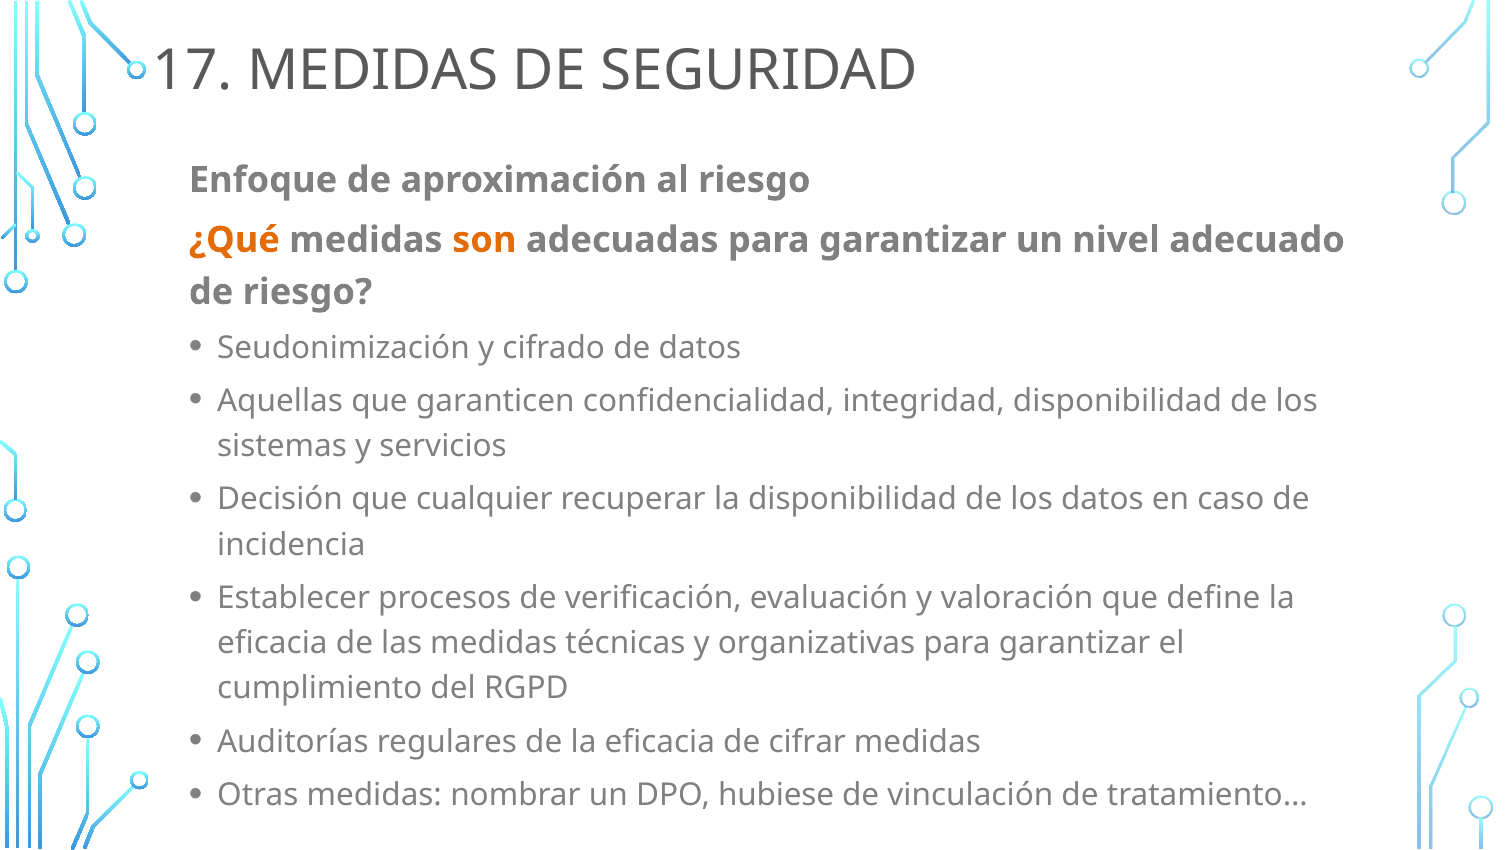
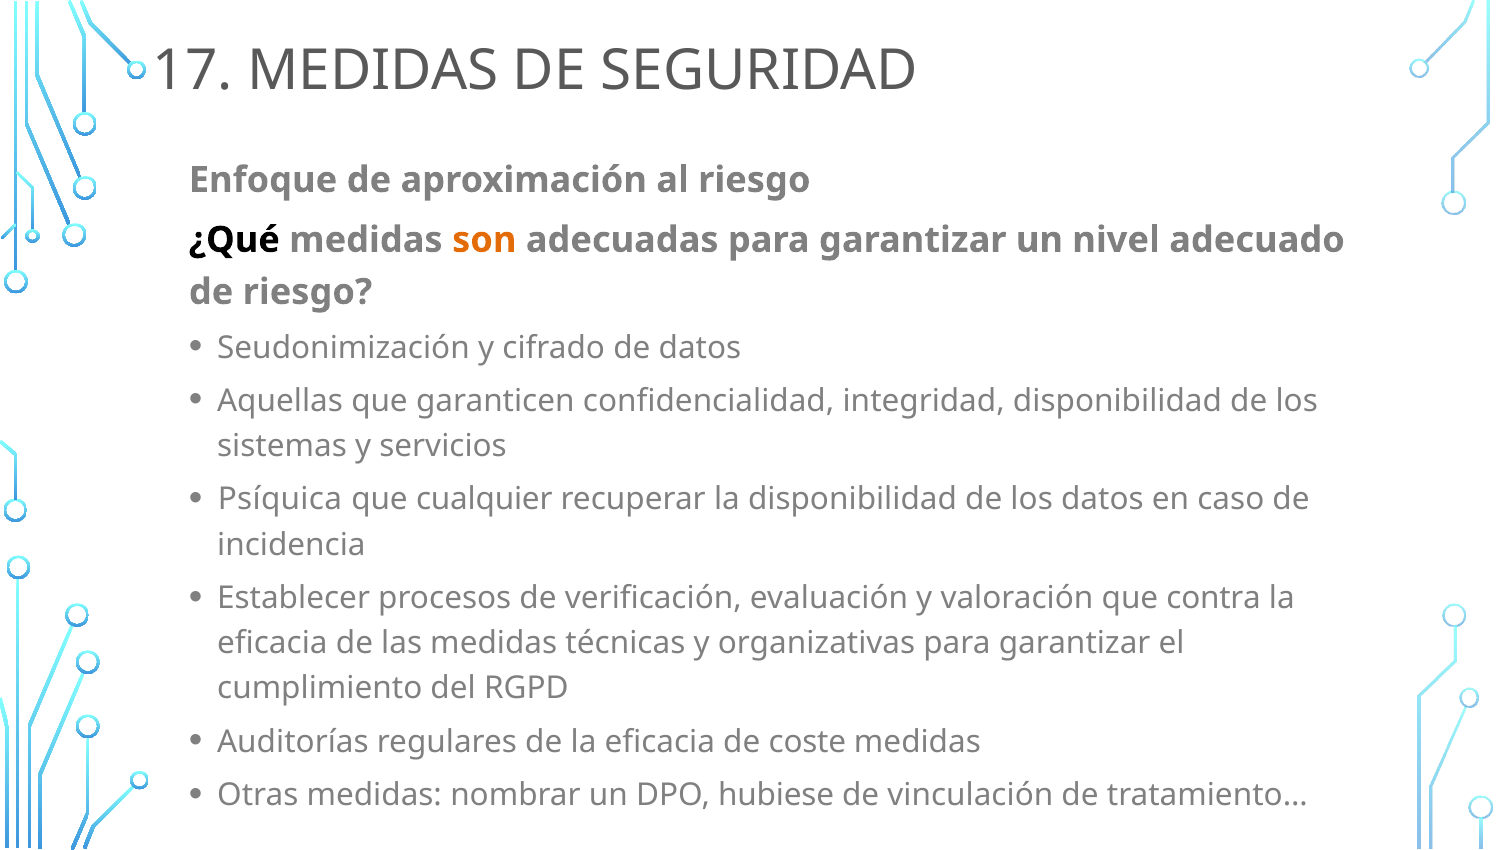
¿Qué colour: orange -> black
Decisión: Decisión -> Psíquica
define: define -> contra
cifrar: cifrar -> coste
